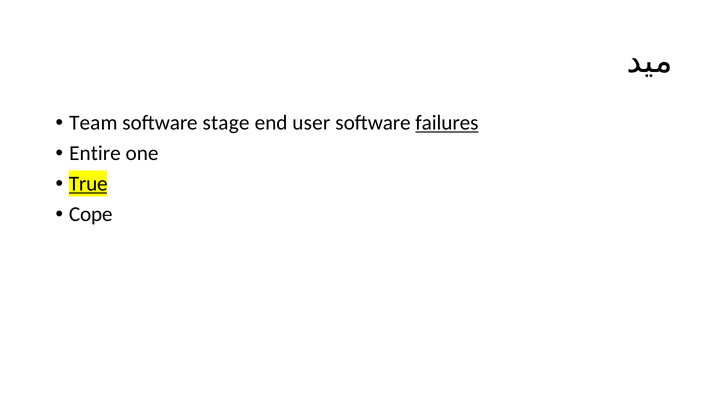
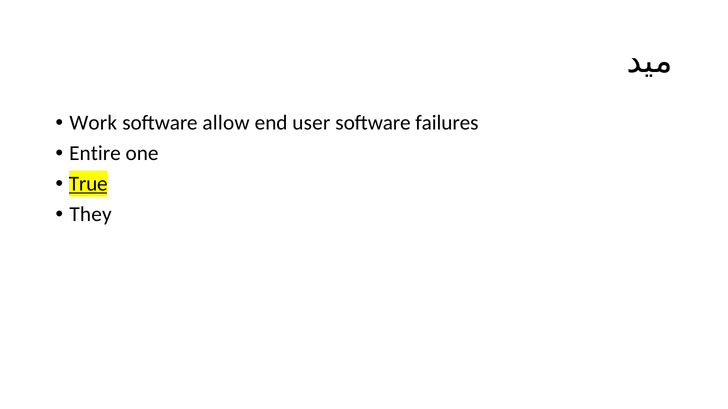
Team: Team -> Work
stage: stage -> allow
failures underline: present -> none
Cope: Cope -> They
